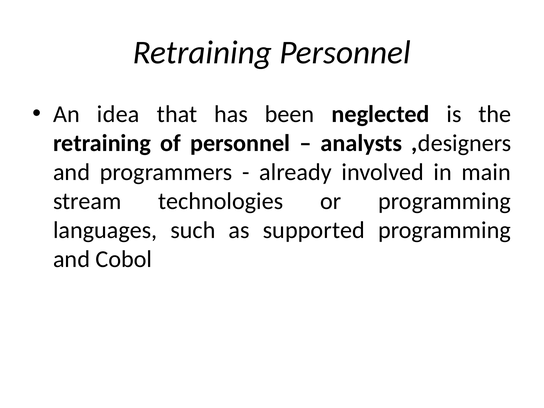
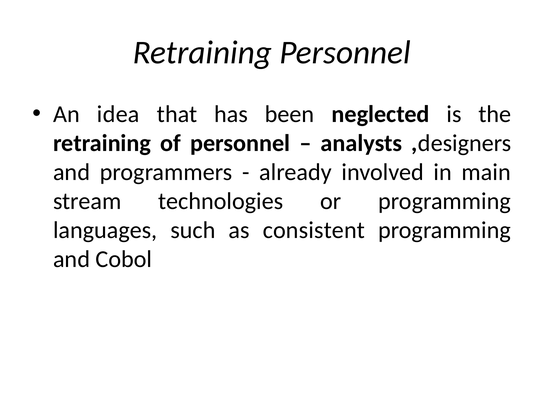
supported: supported -> consistent
